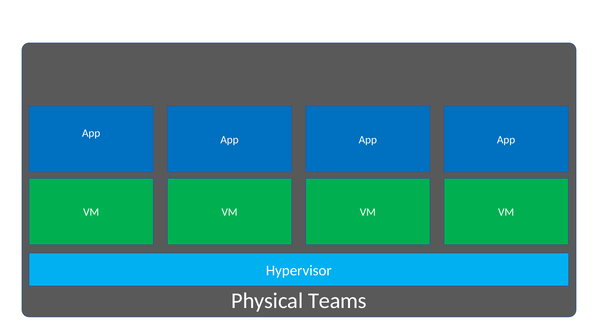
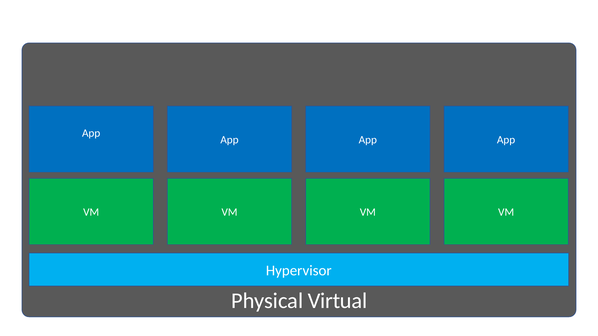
Teams: Teams -> Virtual
